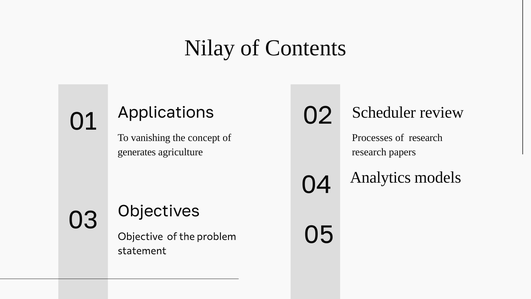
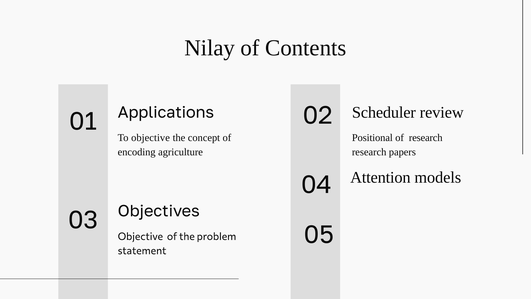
To vanishing: vanishing -> objective
Processes: Processes -> Positional
generates: generates -> encoding
Analytics: Analytics -> Attention
